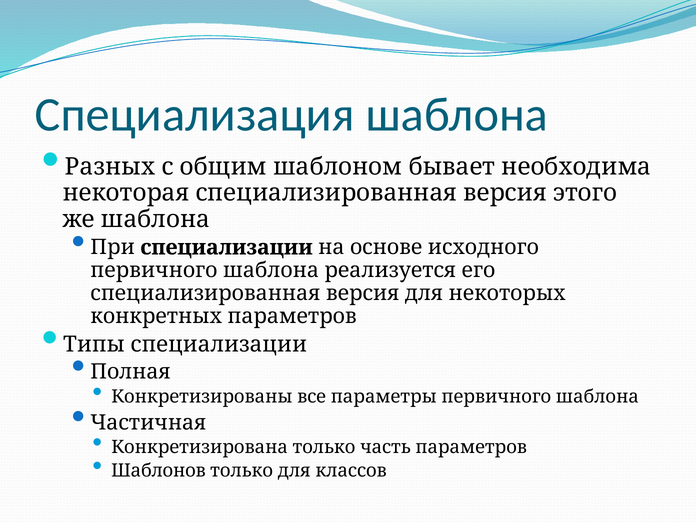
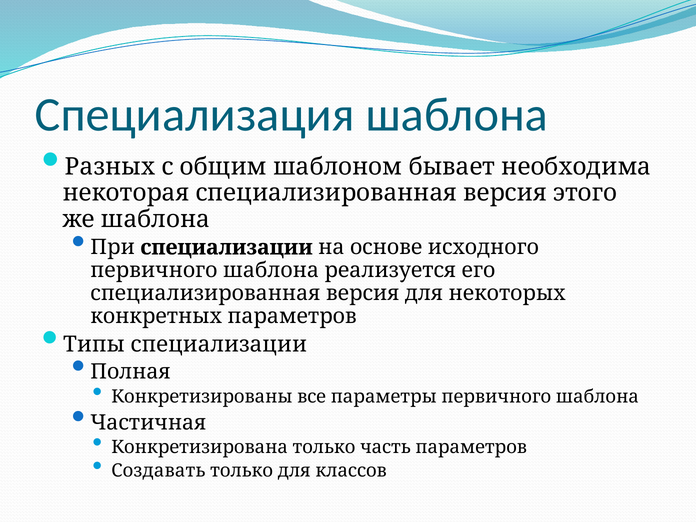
Шаблонов: Шаблонов -> Создавать
